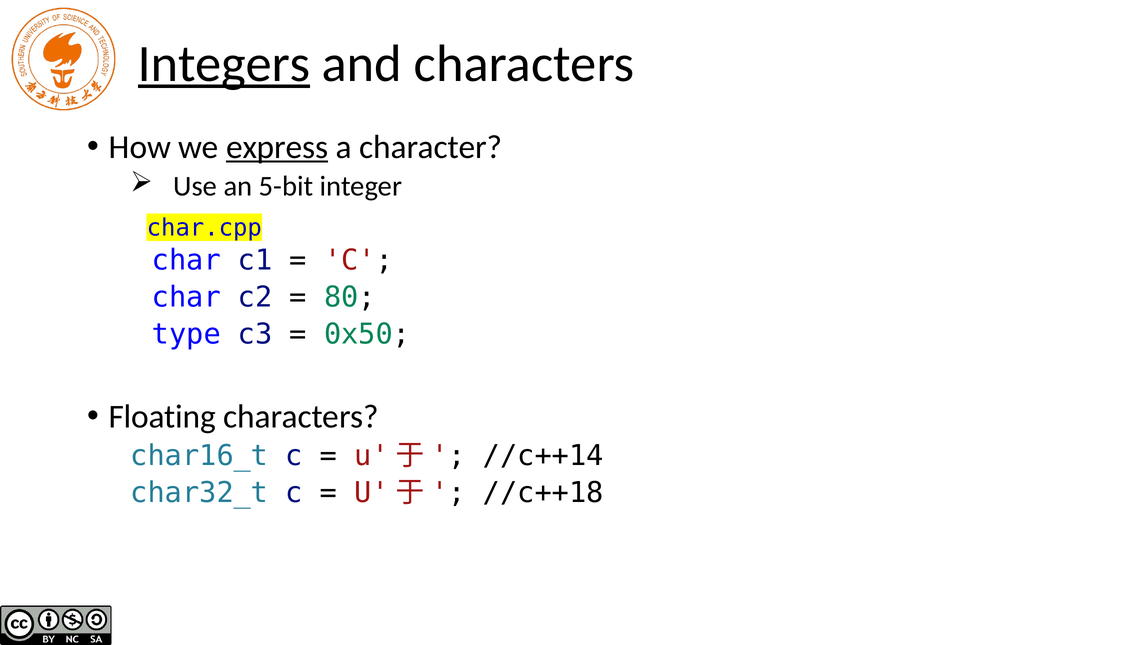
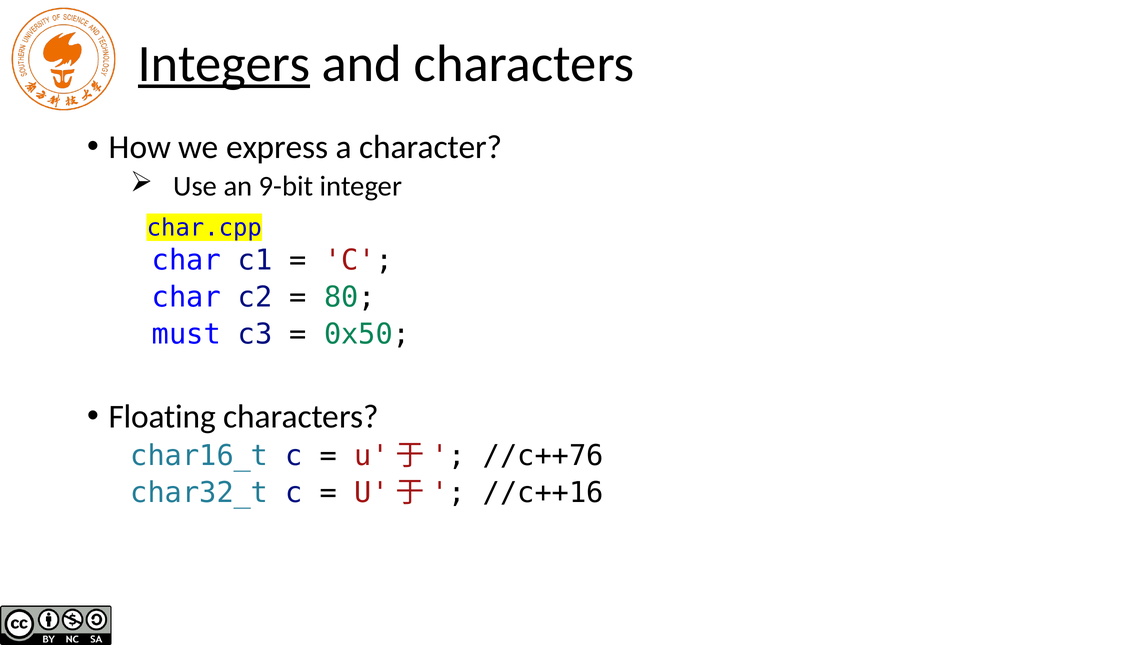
express underline: present -> none
5-bit: 5-bit -> 9-bit
type: type -> must
//c++14: //c++14 -> //c++76
//c++18: //c++18 -> //c++16
